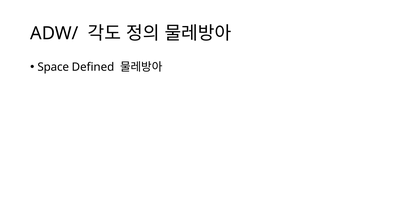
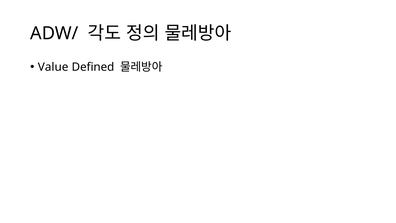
Space: Space -> Value
